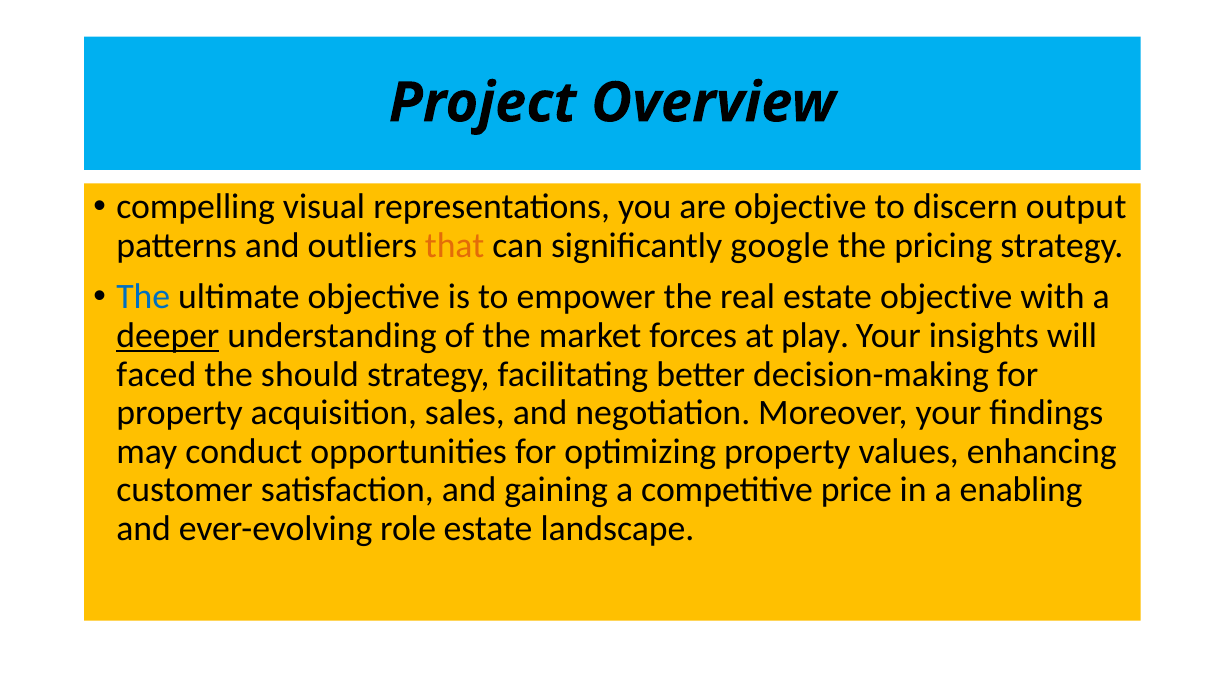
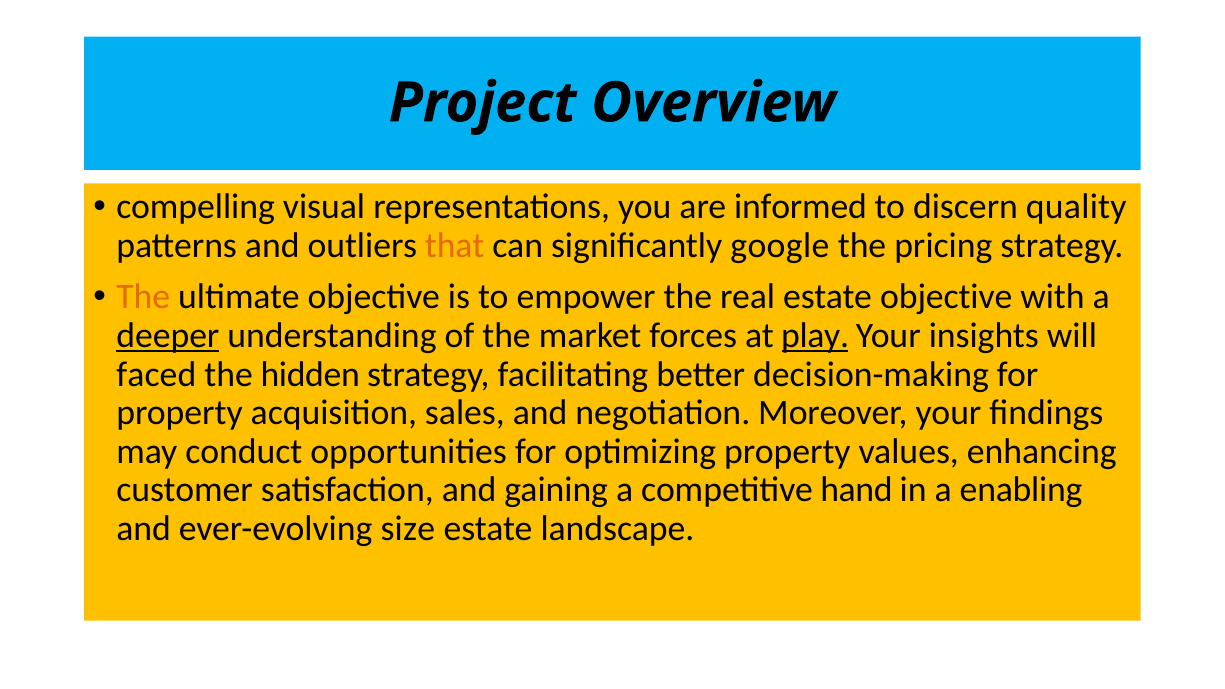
are objective: objective -> informed
output: output -> quality
The at (143, 297) colour: blue -> orange
play underline: none -> present
should: should -> hidden
price: price -> hand
role: role -> size
